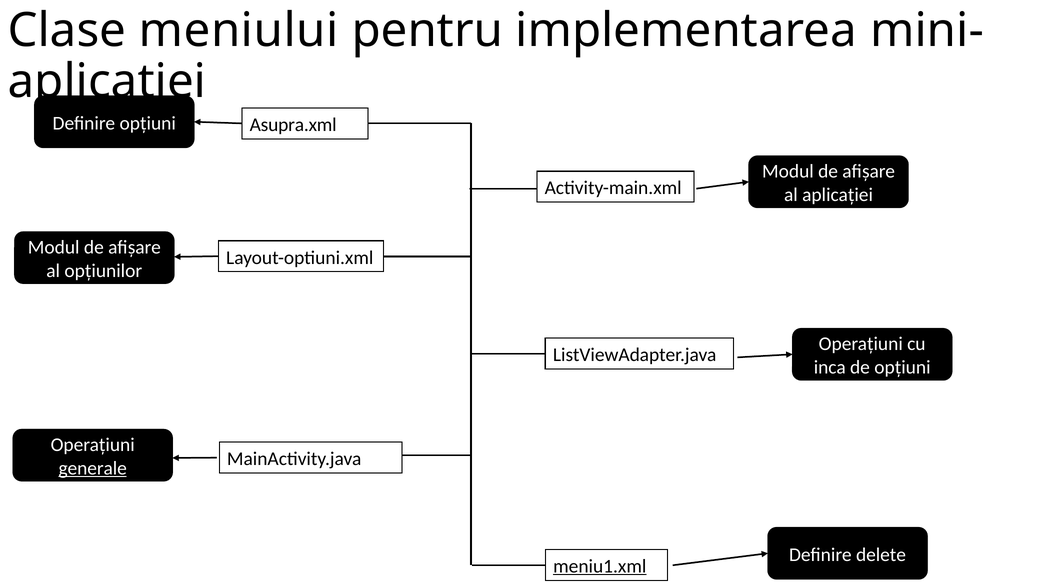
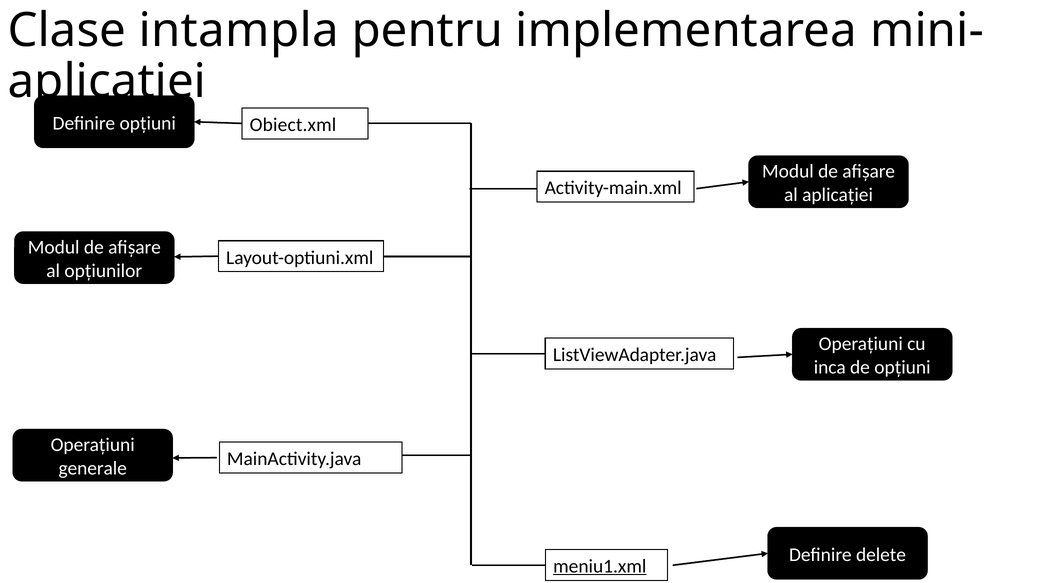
meniului: meniului -> intampla
Asupra.xml: Asupra.xml -> Obiect.xml
generale underline: present -> none
